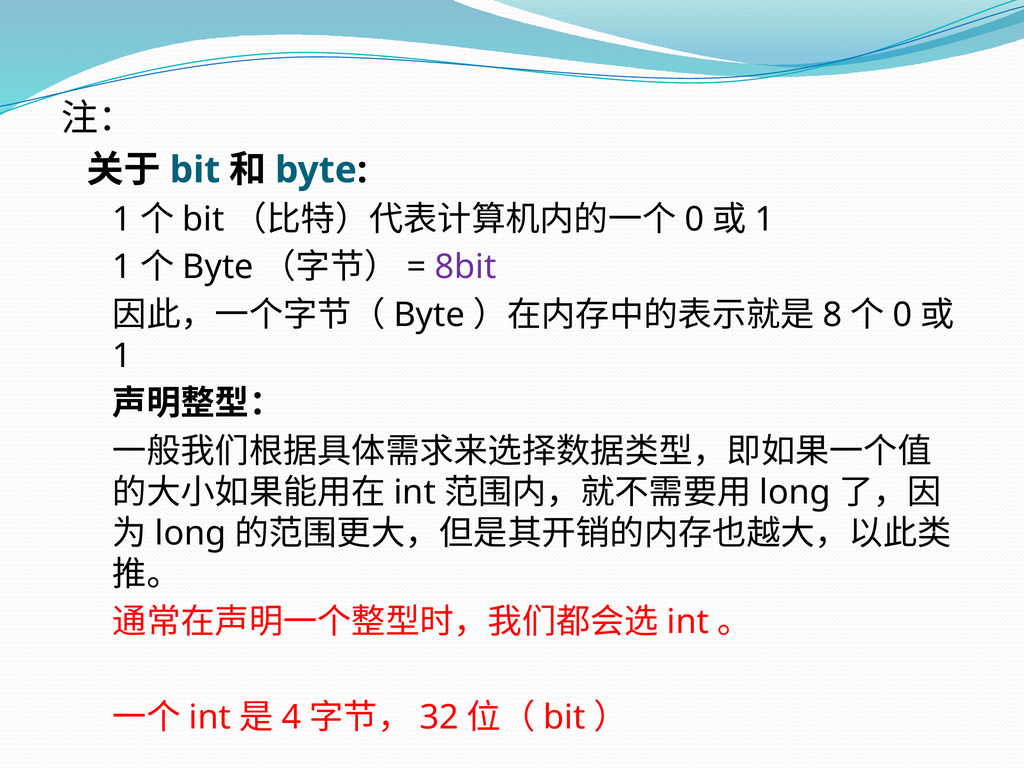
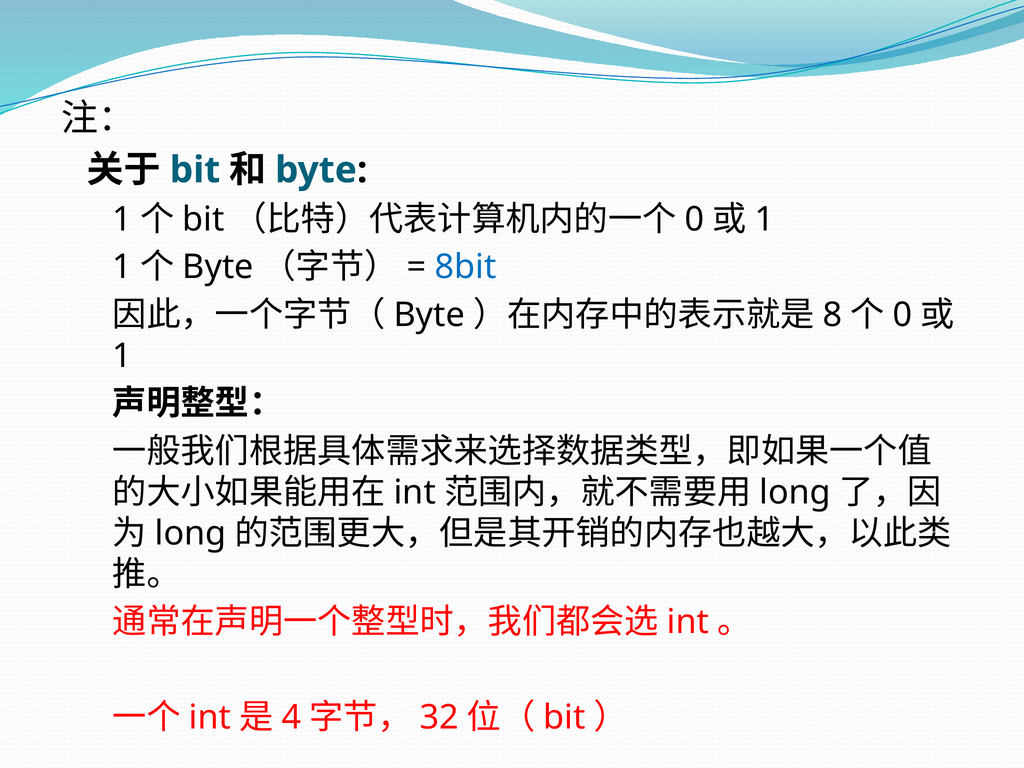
8bit colour: purple -> blue
